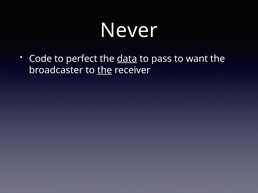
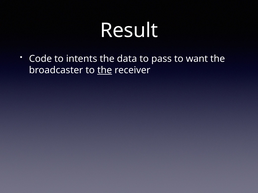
Never: Never -> Result
perfect: perfect -> intents
data underline: present -> none
